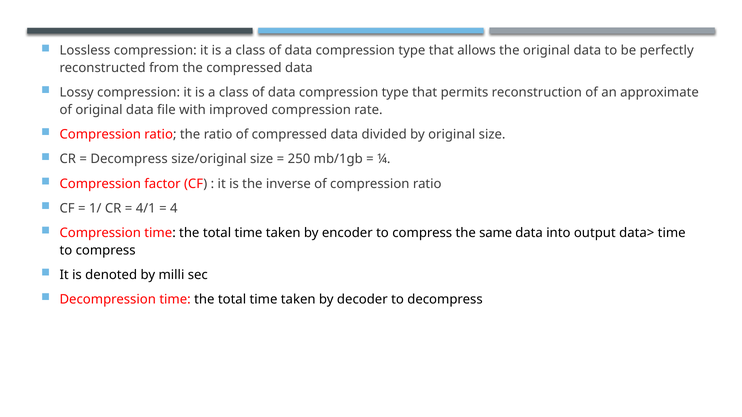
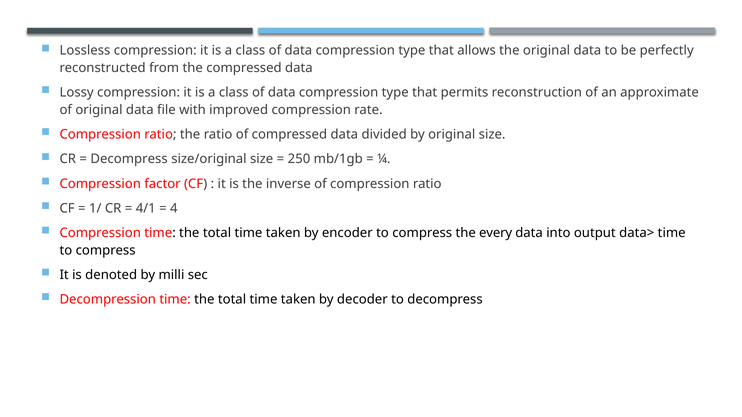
same: same -> every
